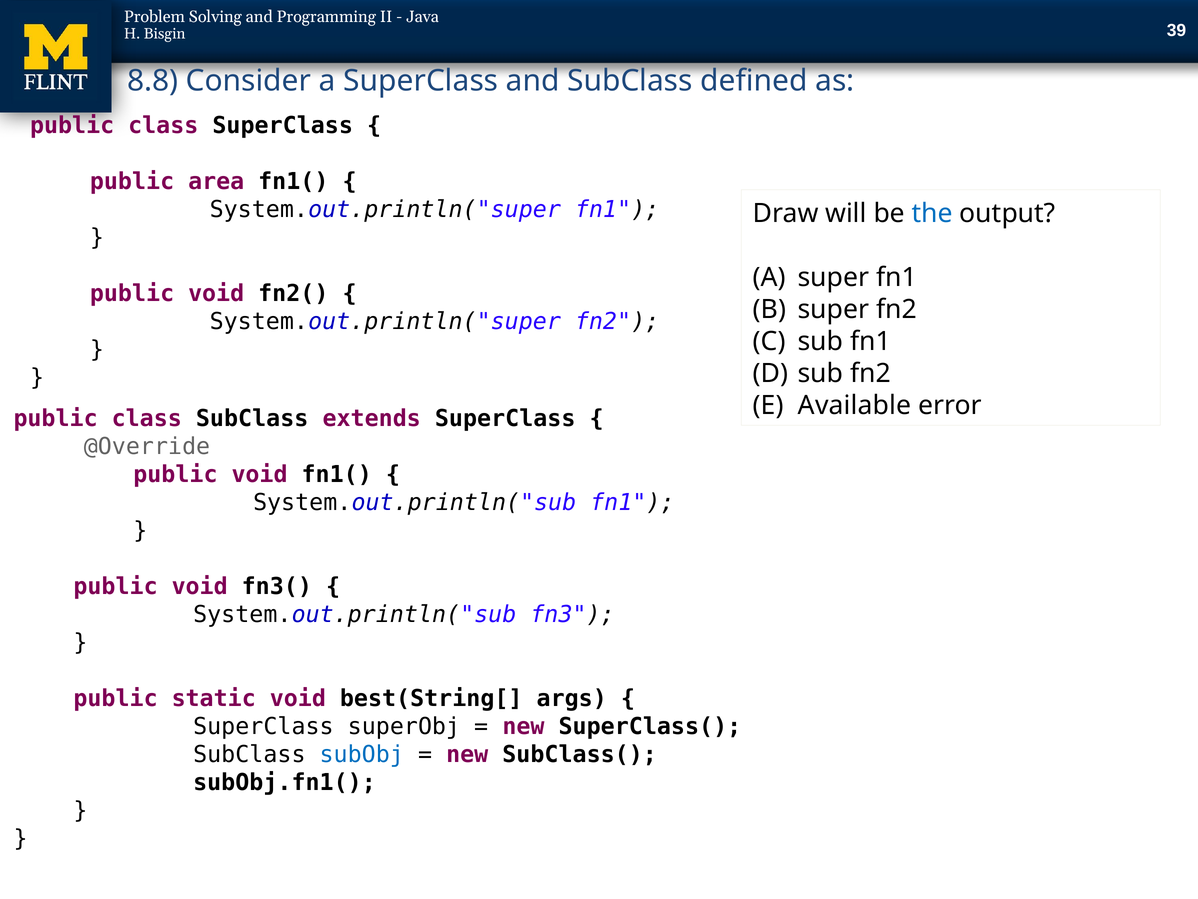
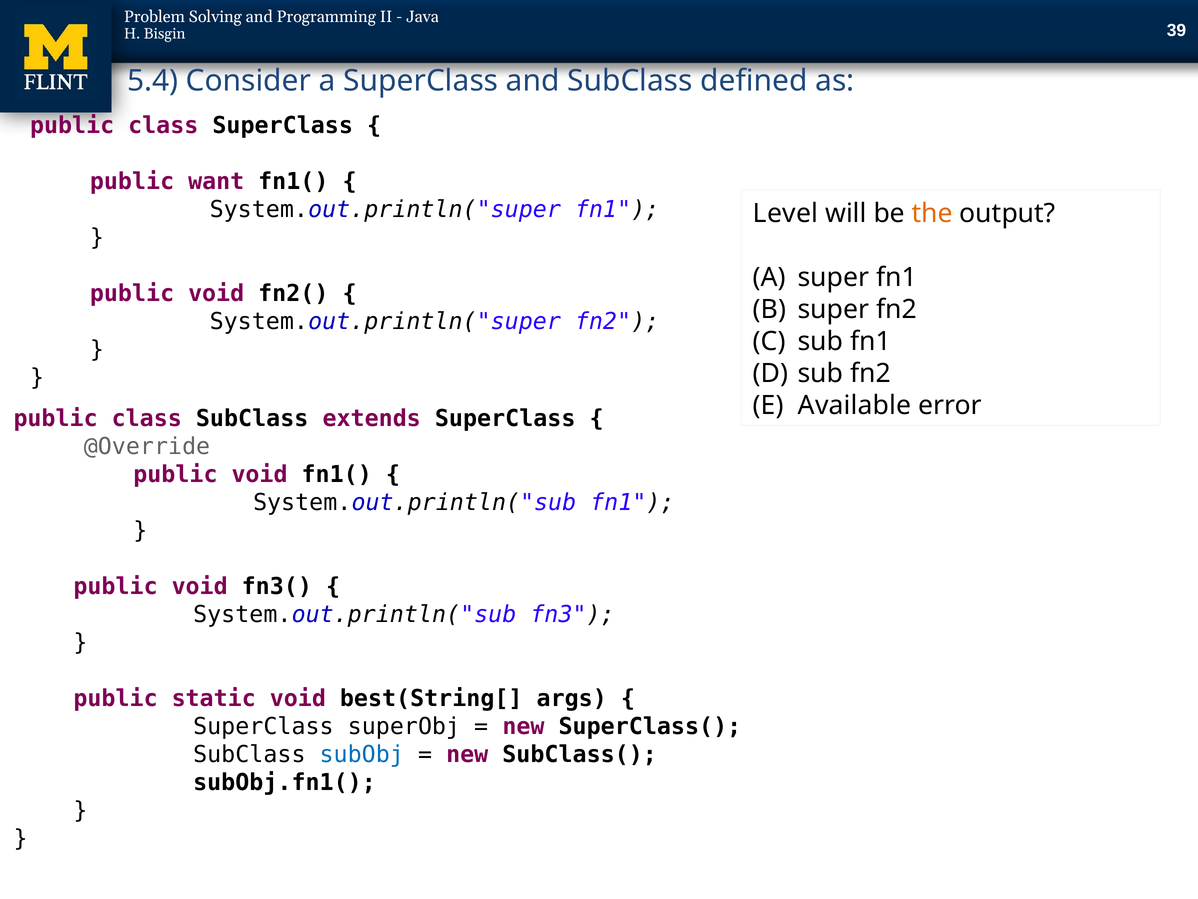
8.8: 8.8 -> 5.4
area: area -> want
Draw: Draw -> Level
the colour: blue -> orange
